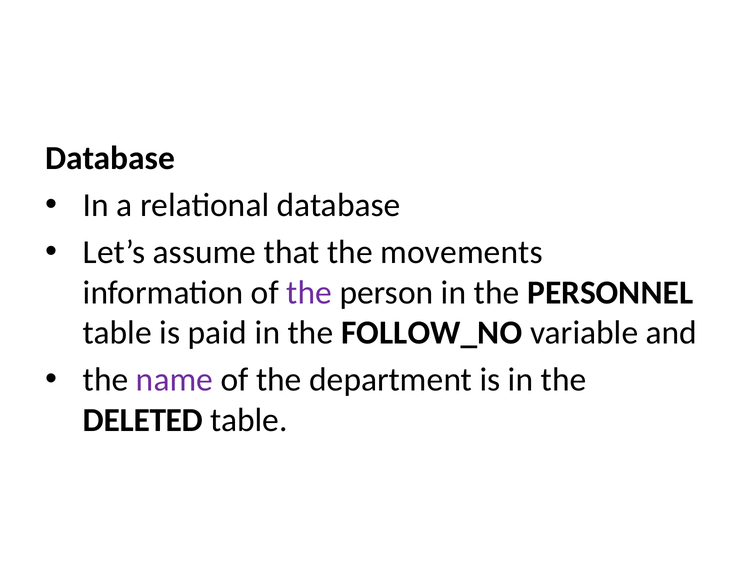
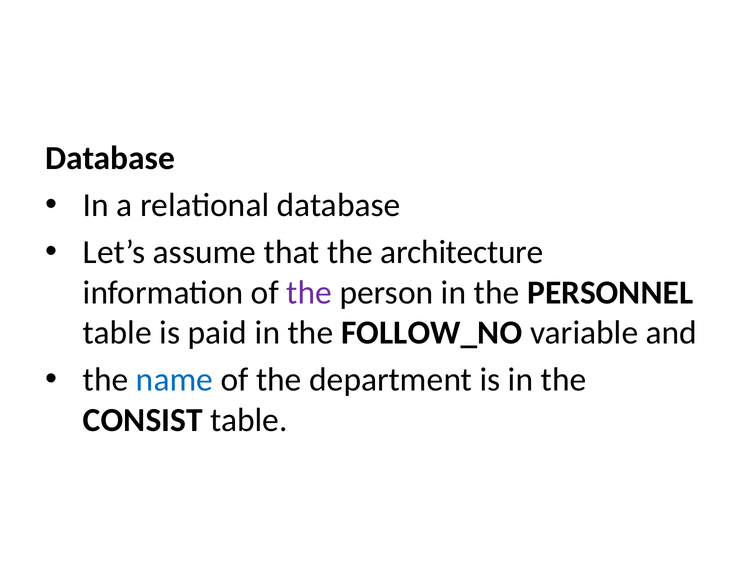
movements: movements -> architecture
name colour: purple -> blue
DELETED: DELETED -> CONSIST
